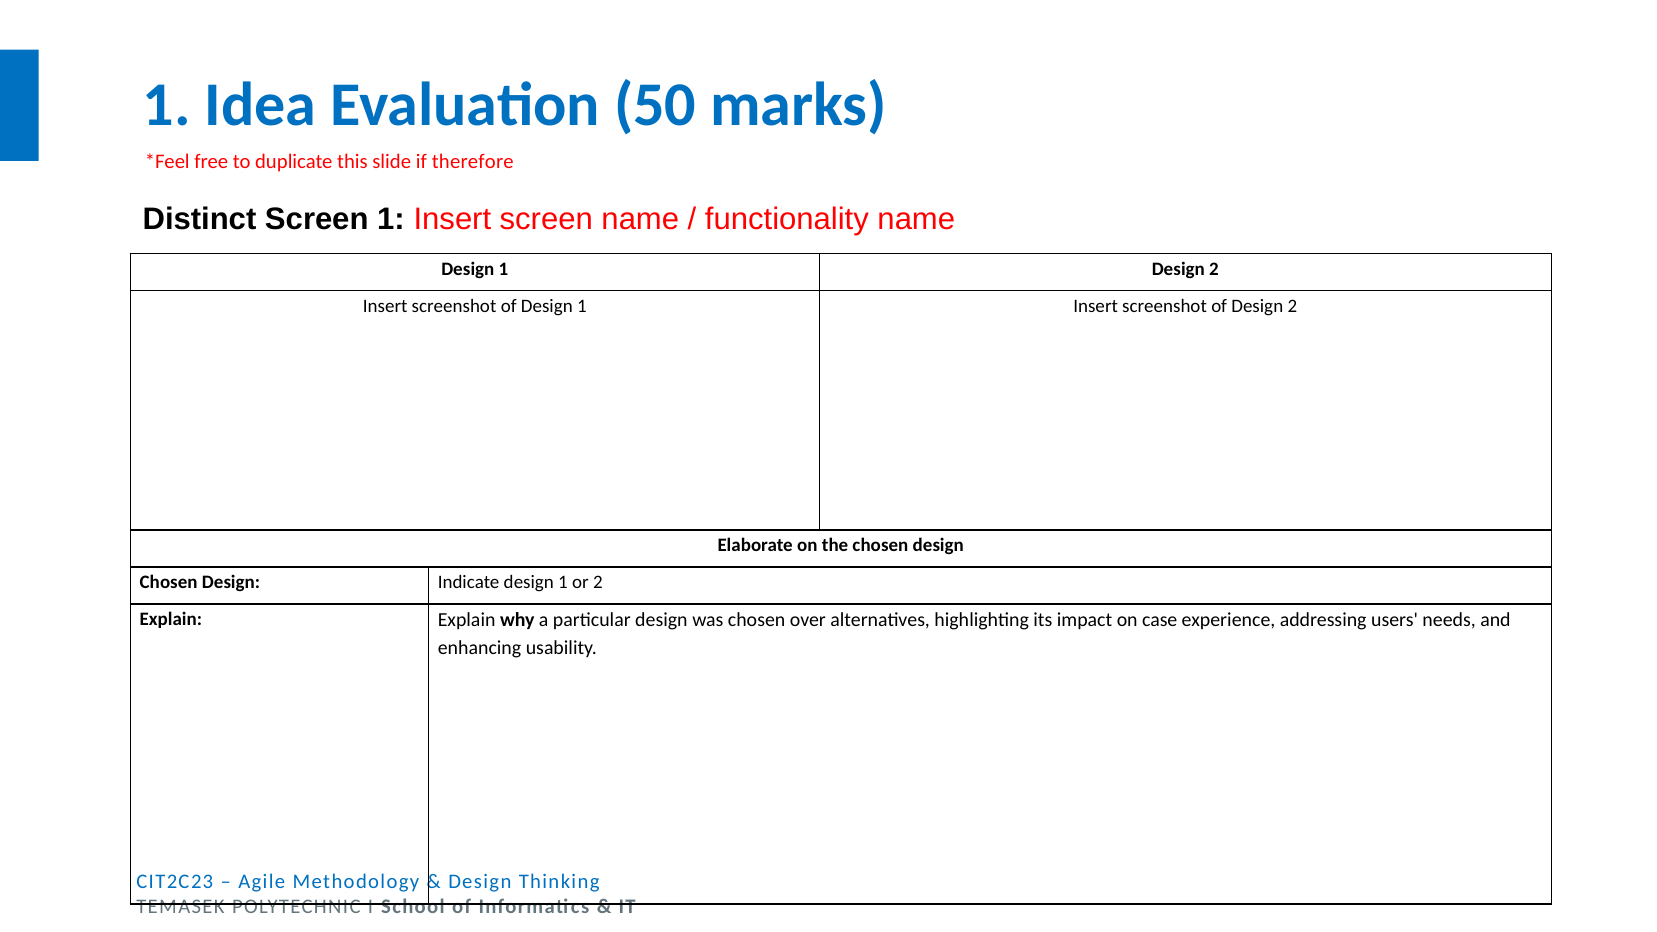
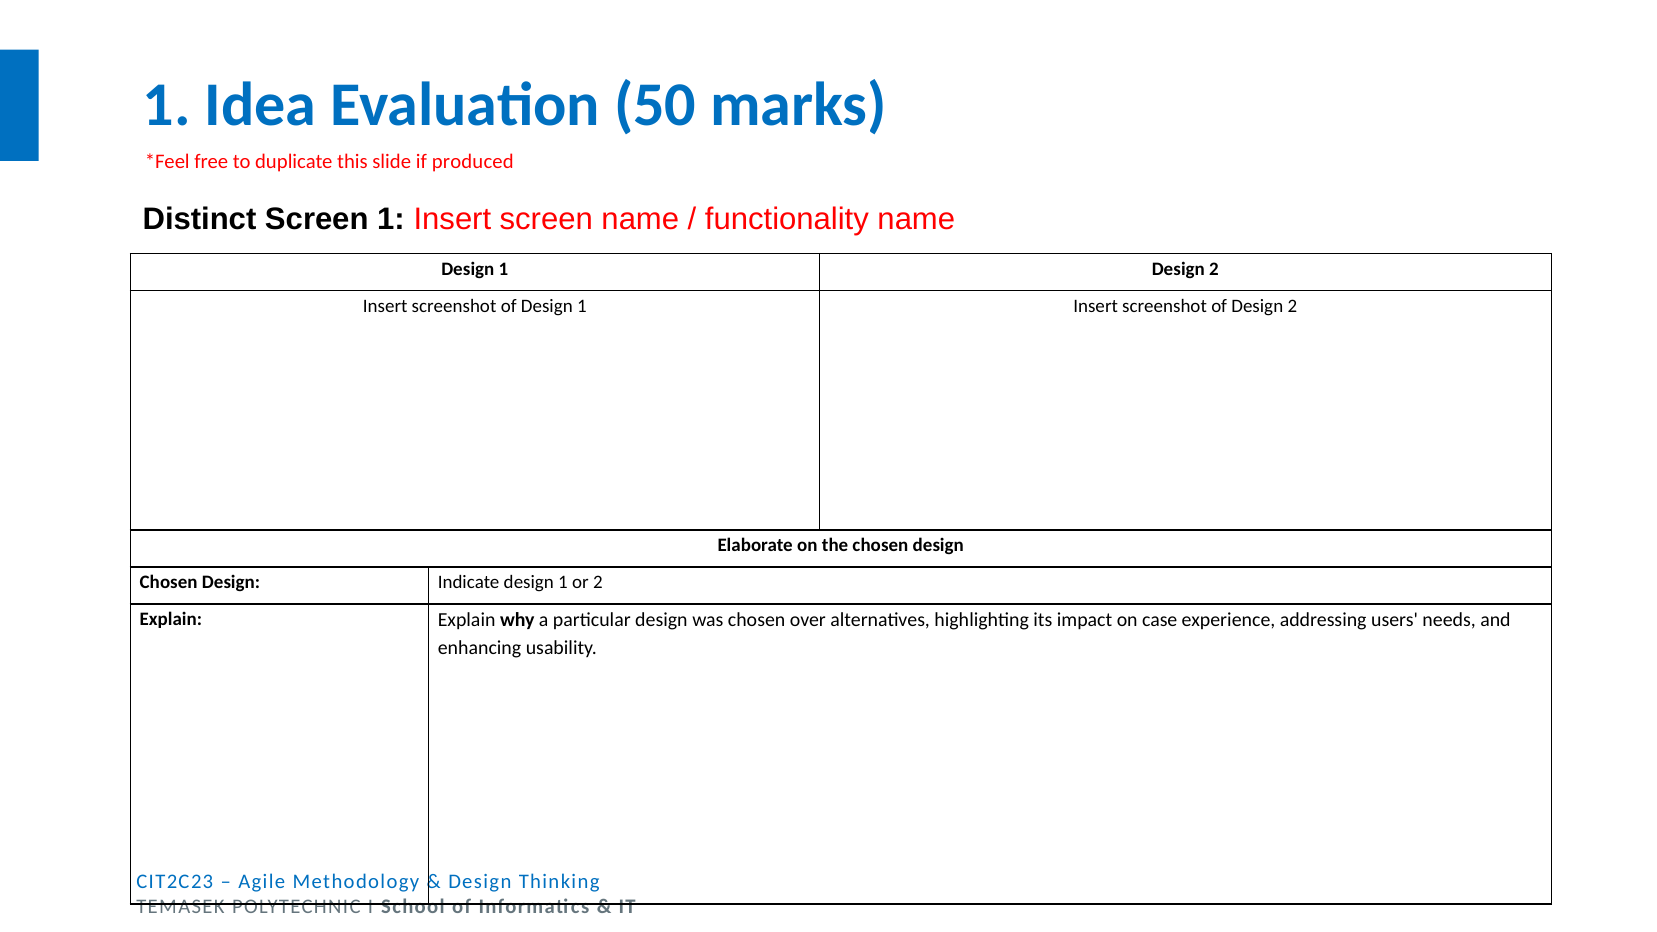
therefore: therefore -> produced
